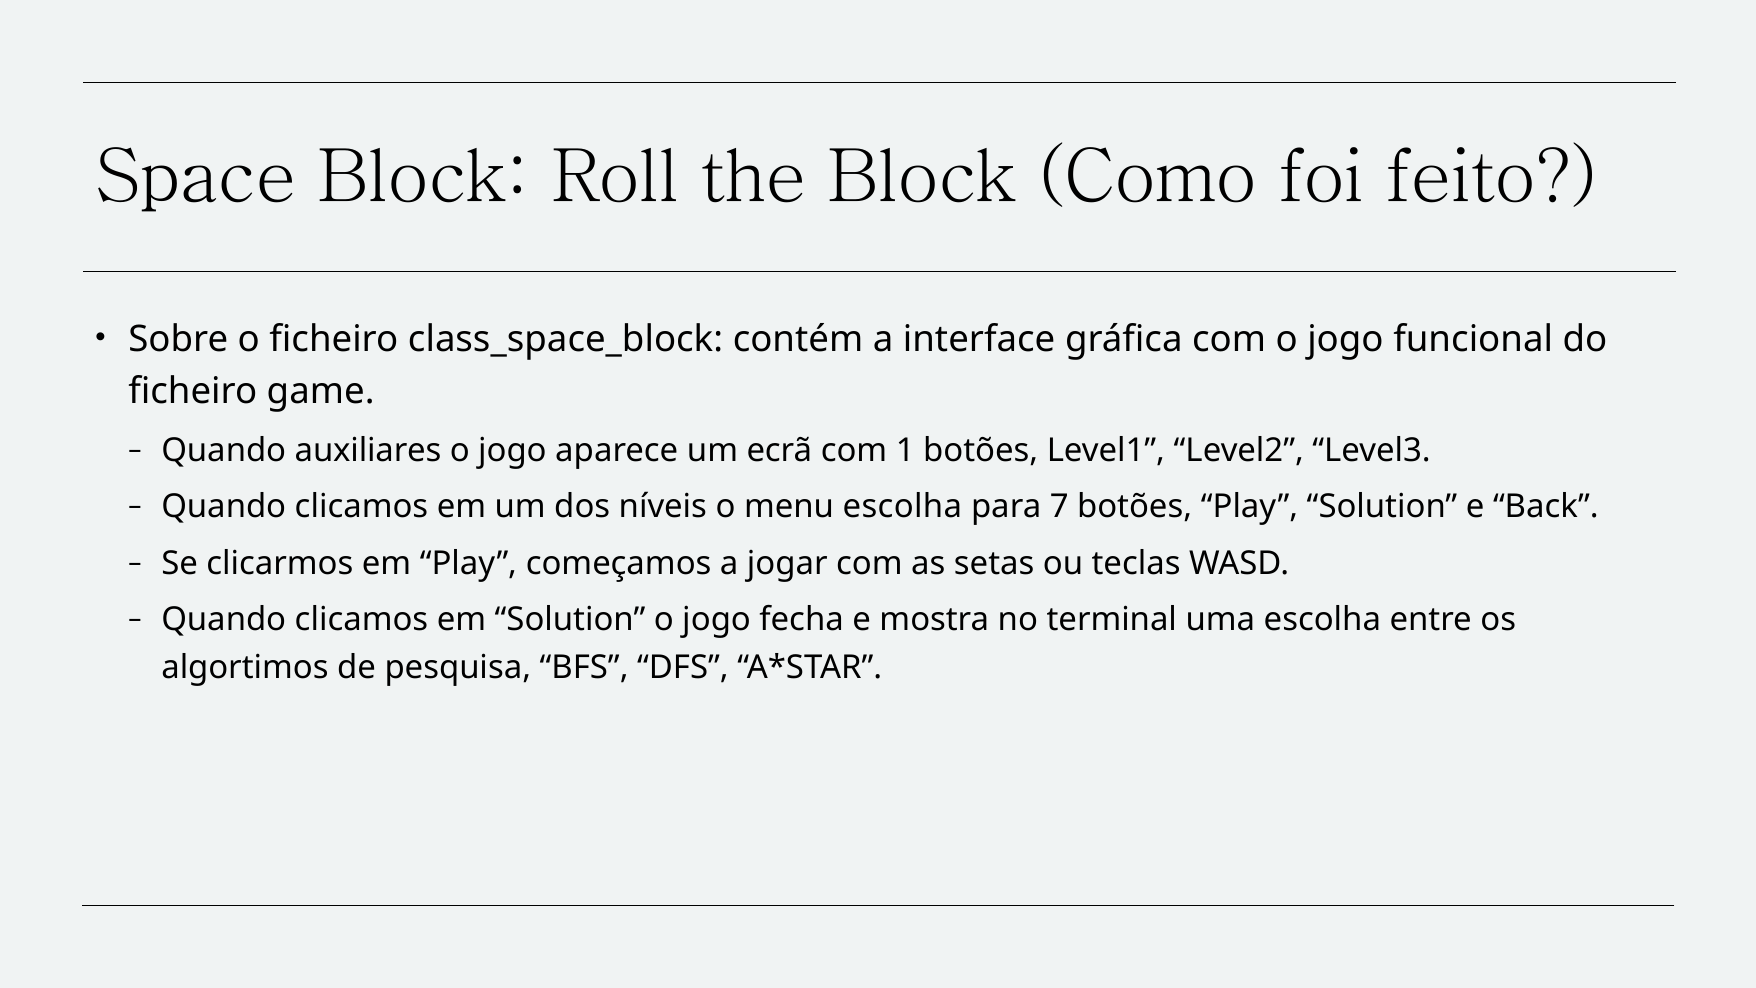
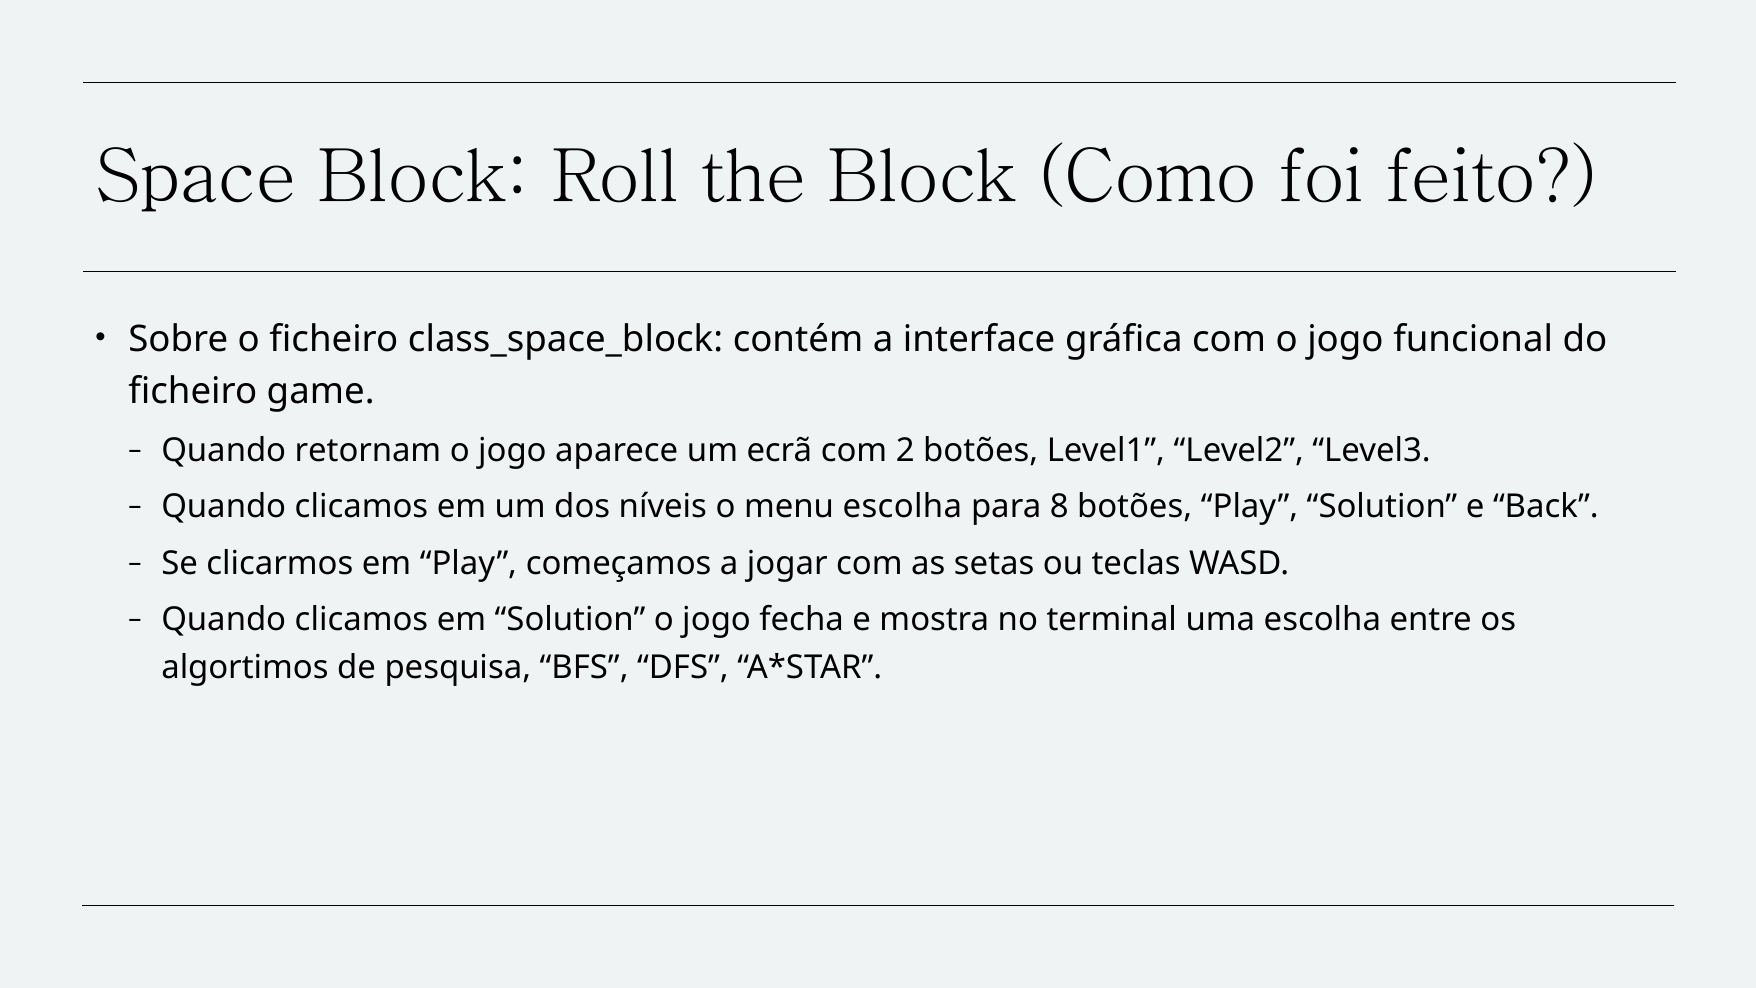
auxiliares: auxiliares -> retornam
1: 1 -> 2
7: 7 -> 8
